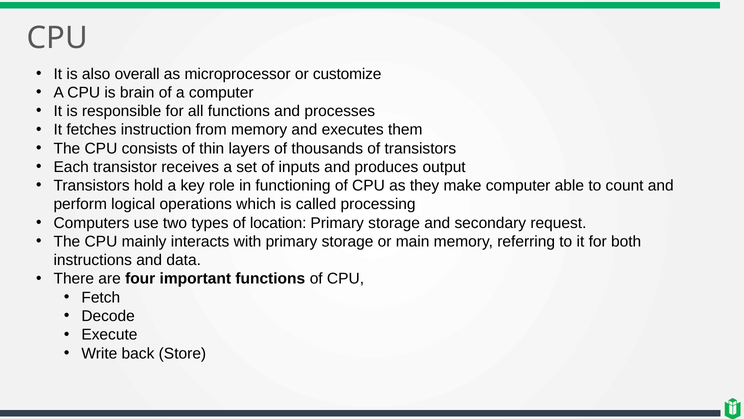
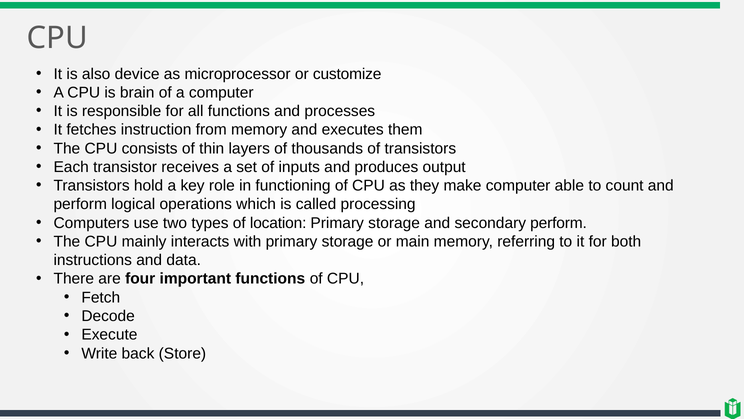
overall: overall -> device
secondary request: request -> perform
